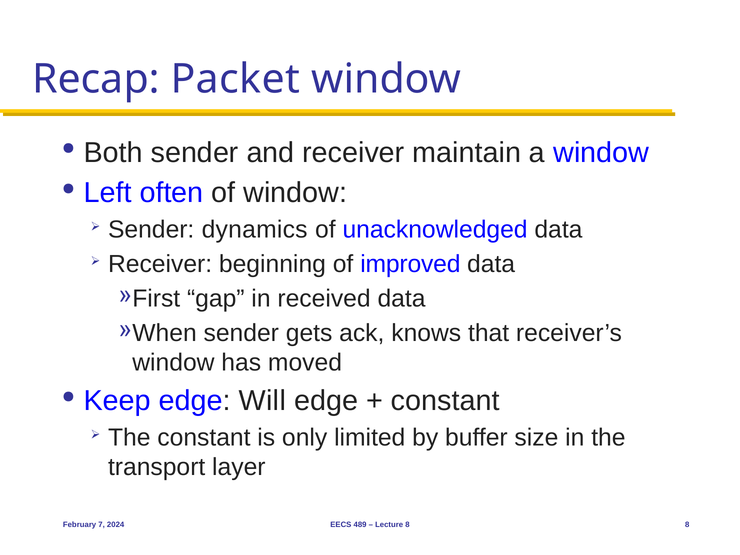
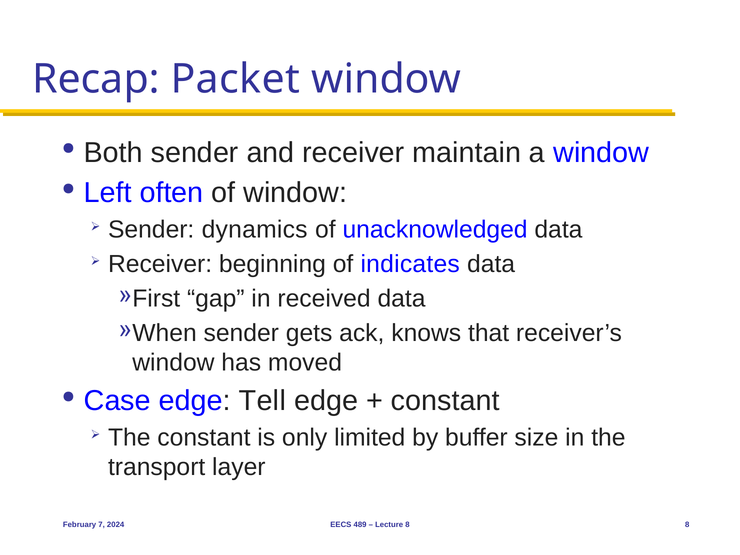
improved: improved -> indicates
Keep: Keep -> Case
Will: Will -> Tell
